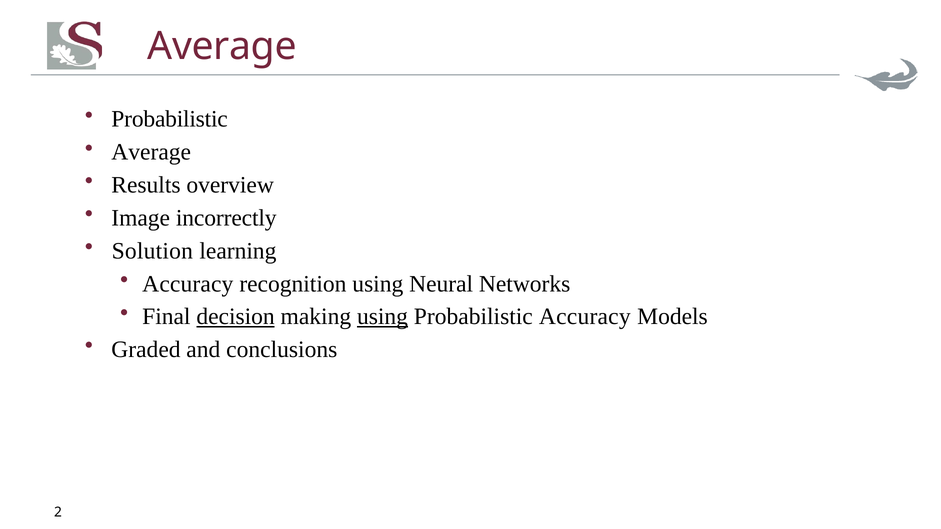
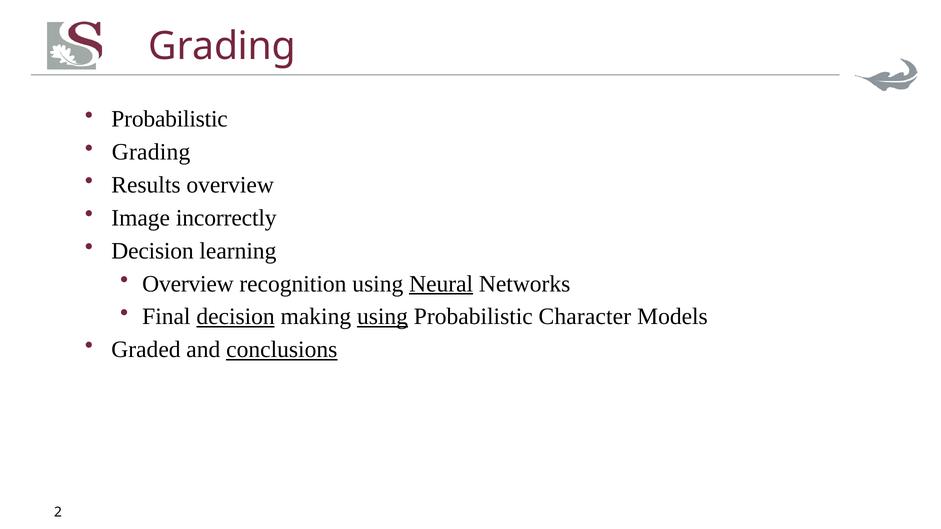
Average at (222, 46): Average -> Grading
Average at (151, 152): Average -> Grading
Solution at (152, 251): Solution -> Decision
Accuracy at (188, 284): Accuracy -> Overview
Neural underline: none -> present
Probabilistic Accuracy: Accuracy -> Character
conclusions underline: none -> present
